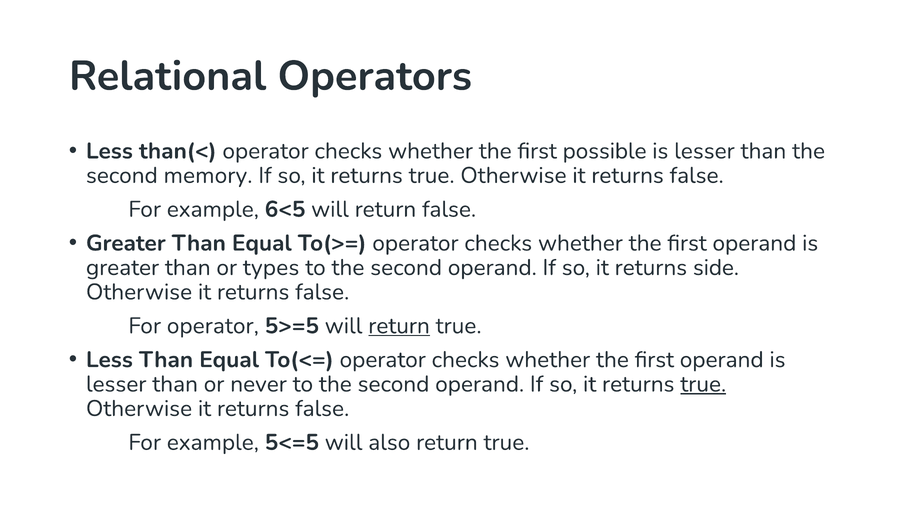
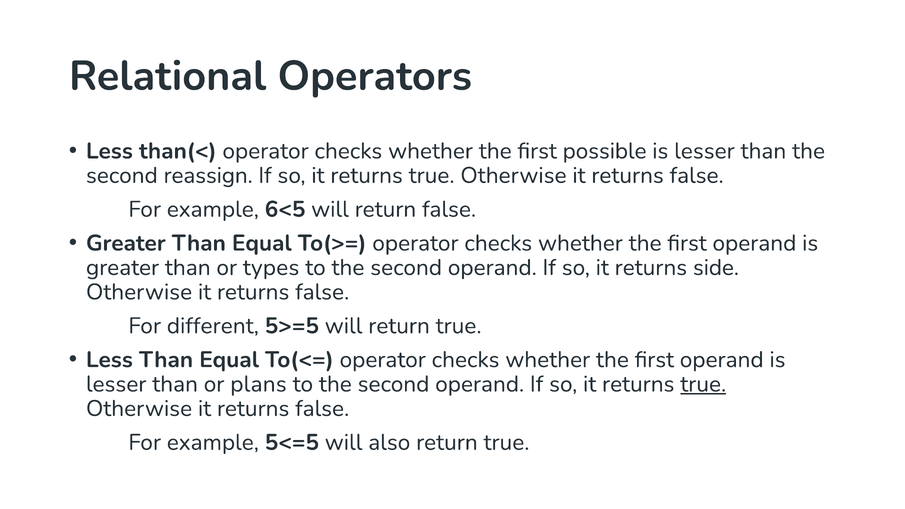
memory: memory -> reassign
For operator: operator -> different
return at (399, 326) underline: present -> none
never: never -> plans
